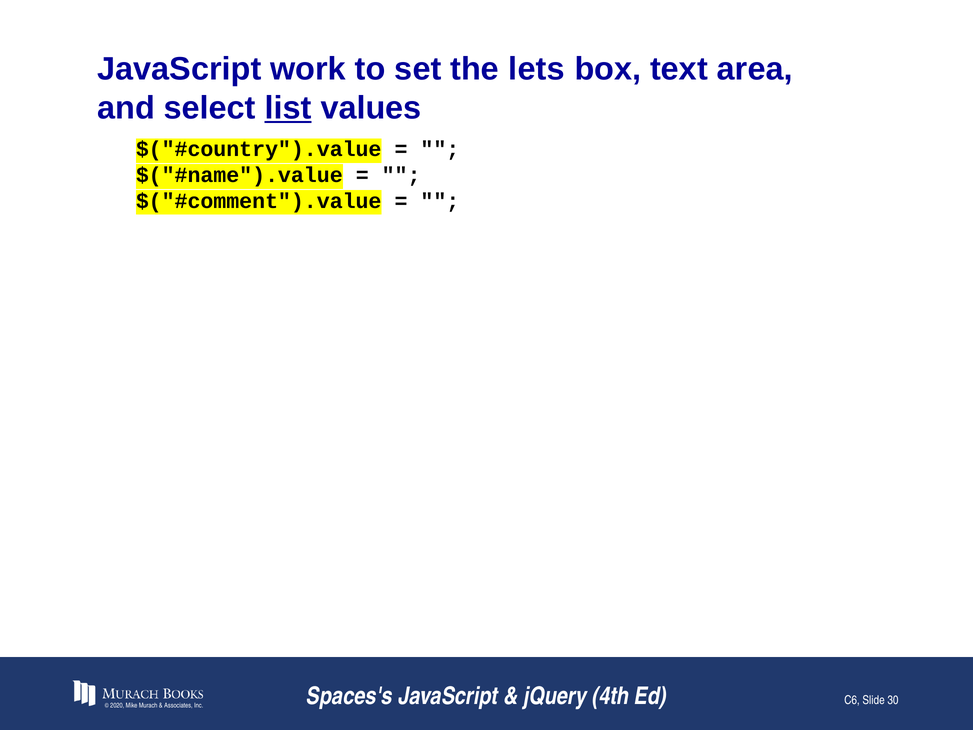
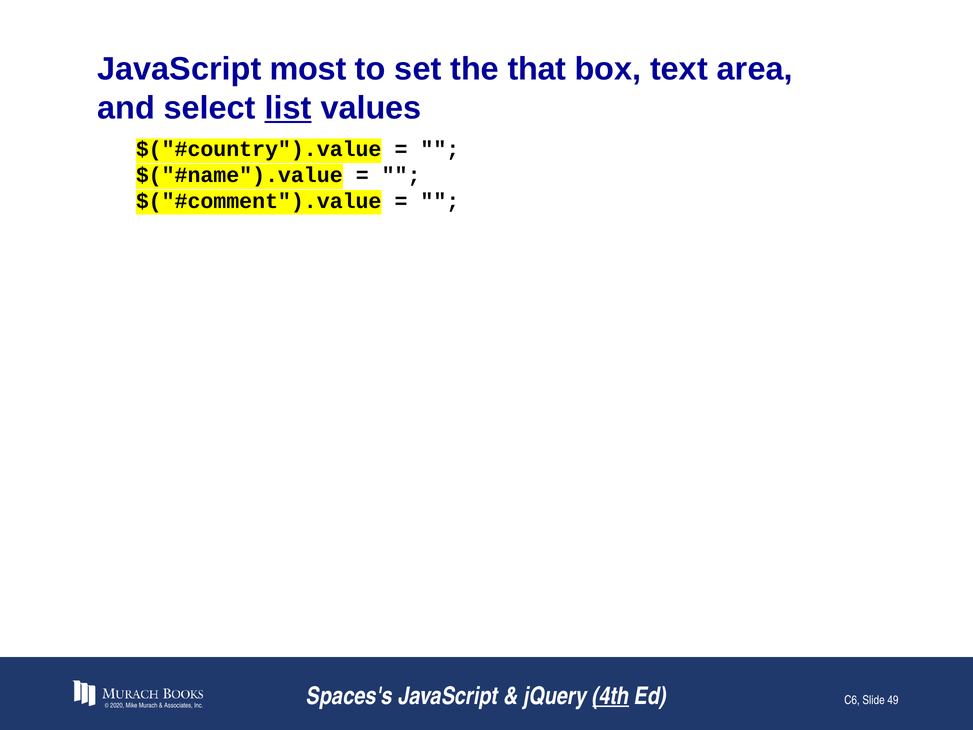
work: work -> most
lets: lets -> that
4th underline: none -> present
30: 30 -> 49
